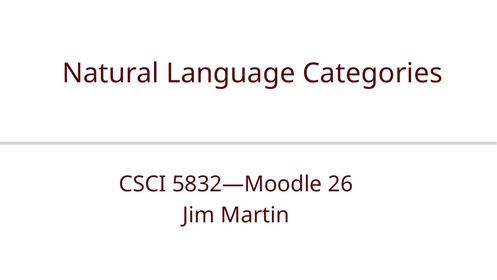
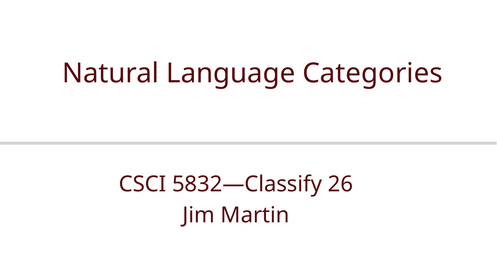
5832—Moodle: 5832—Moodle -> 5832—Classify
